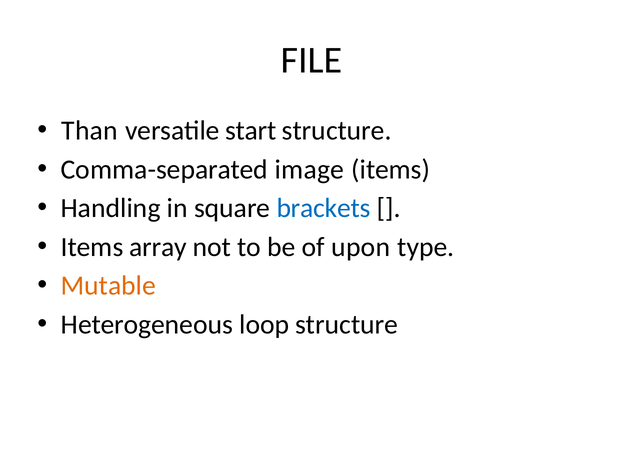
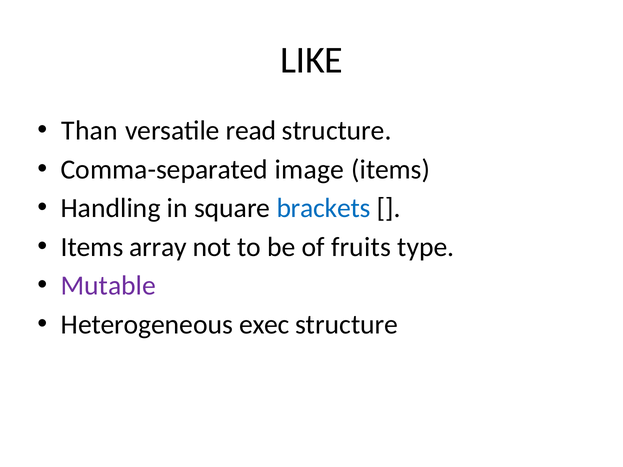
FILE: FILE -> LIKE
start: start -> read
upon: upon -> fruits
Mutable colour: orange -> purple
loop: loop -> exec
